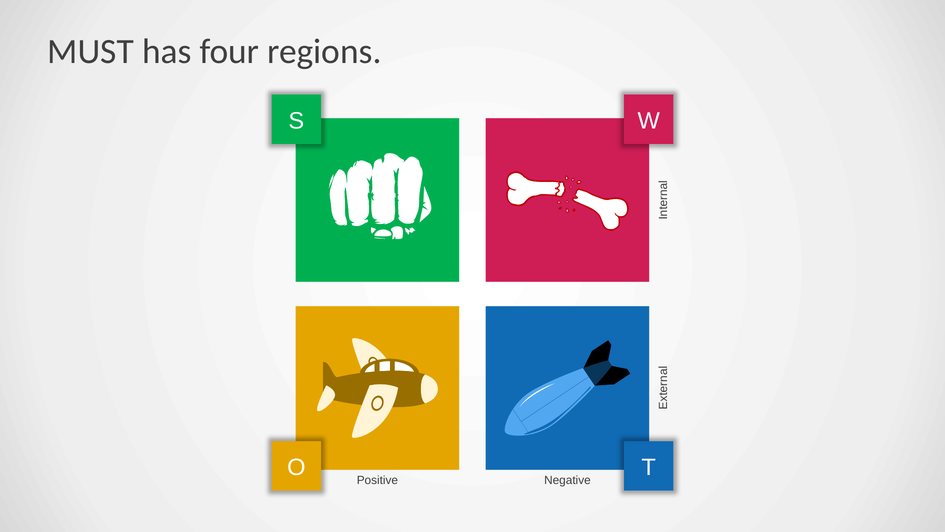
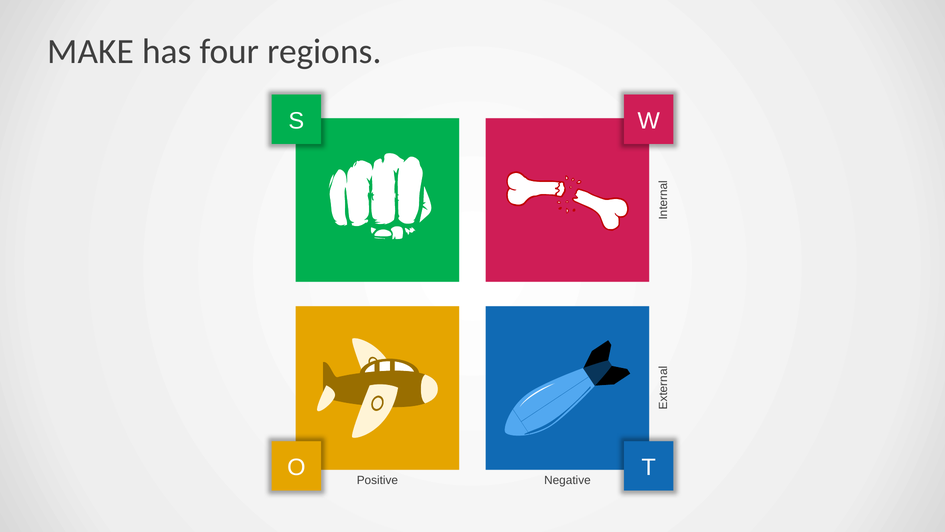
MUST: MUST -> MAKE
